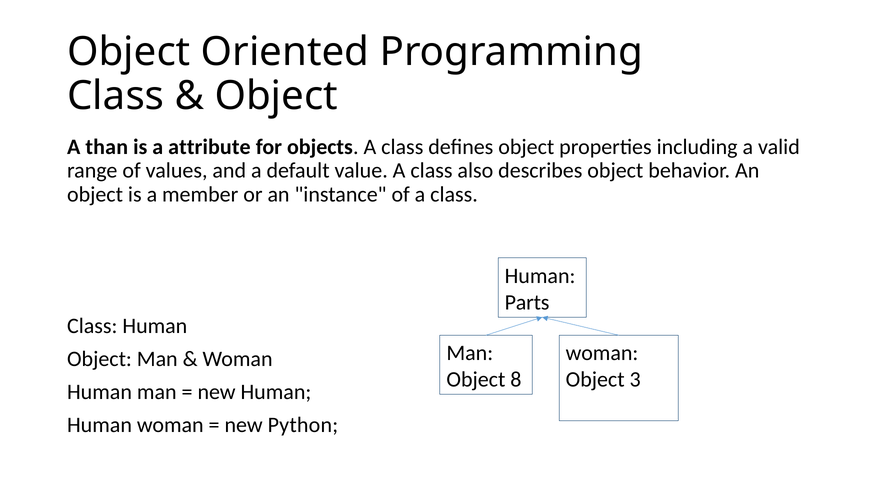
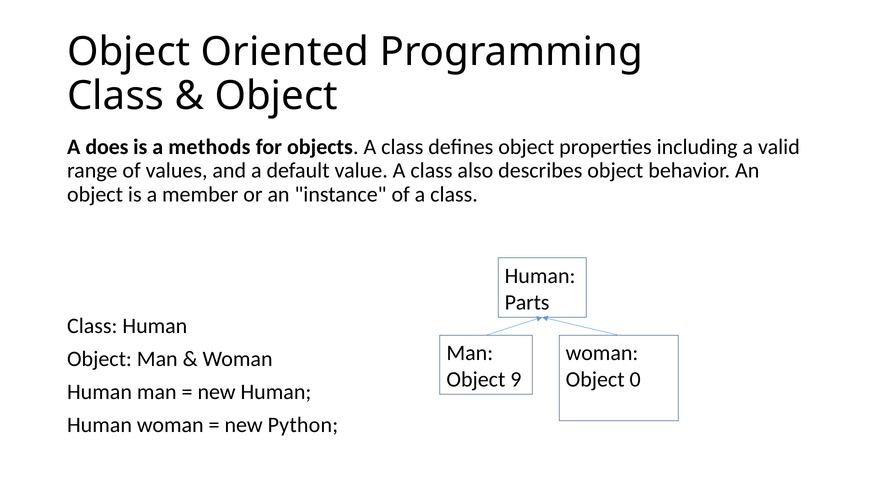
than: than -> does
attribute: attribute -> methods
8: 8 -> 9
3: 3 -> 0
